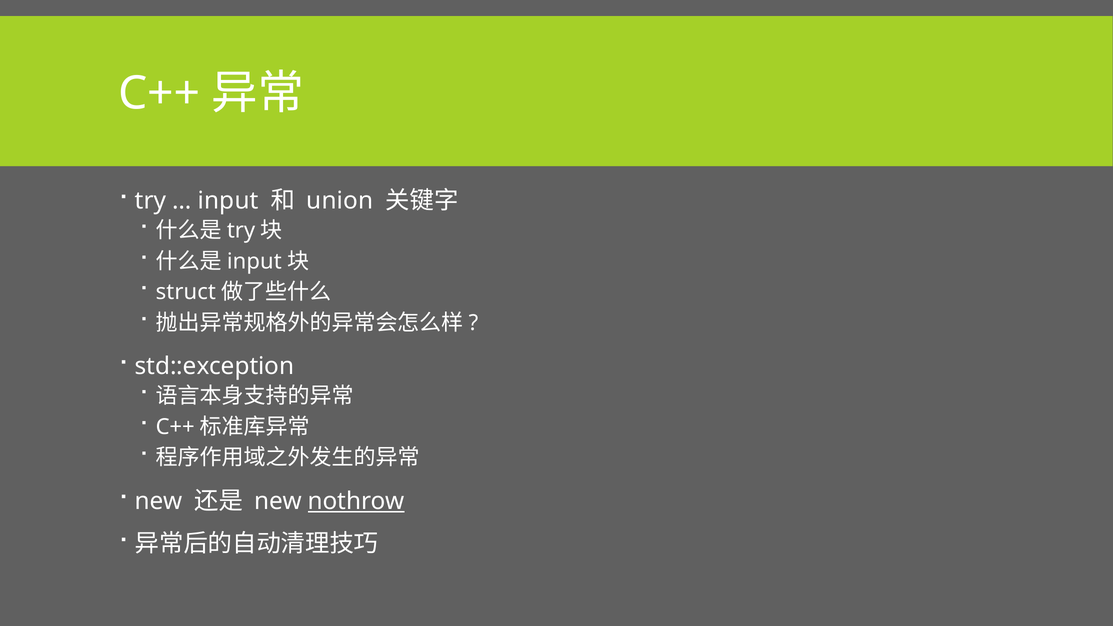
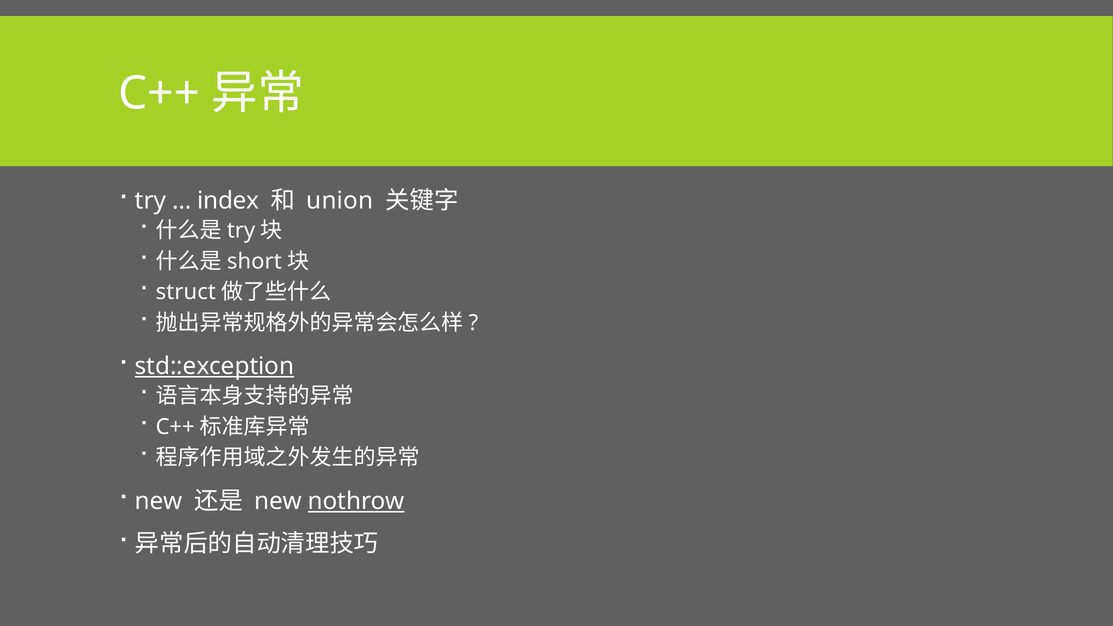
input at (228, 201): input -> index
input at (254, 261): input -> short
std::exception underline: none -> present
